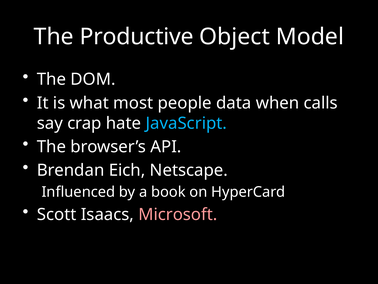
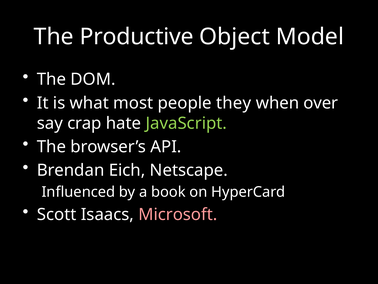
data: data -> they
calls: calls -> over
JavaScript colour: light blue -> light green
